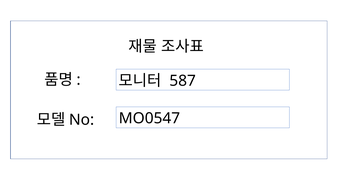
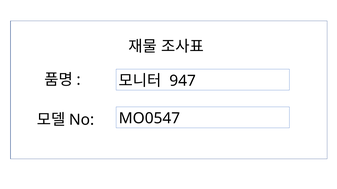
587: 587 -> 947
